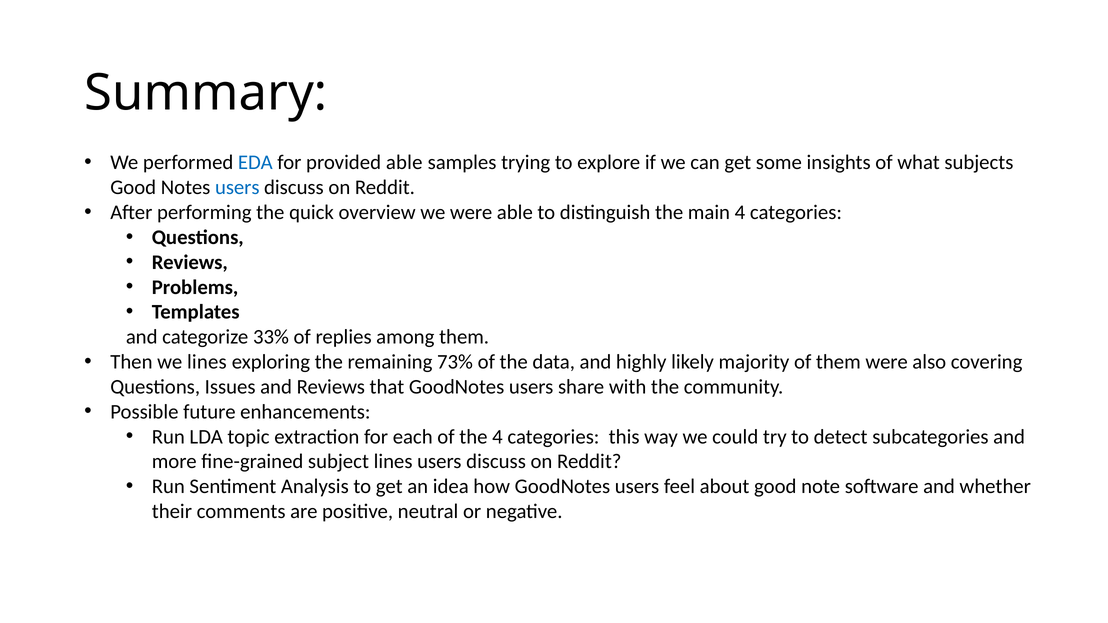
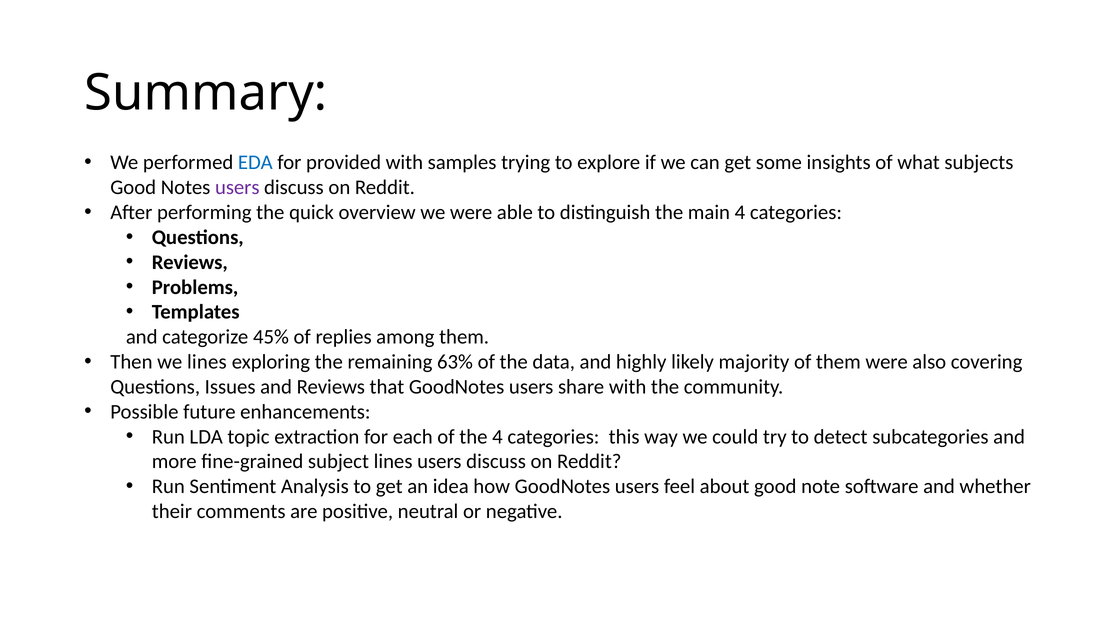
provided able: able -> with
users at (237, 188) colour: blue -> purple
33%: 33% -> 45%
73%: 73% -> 63%
